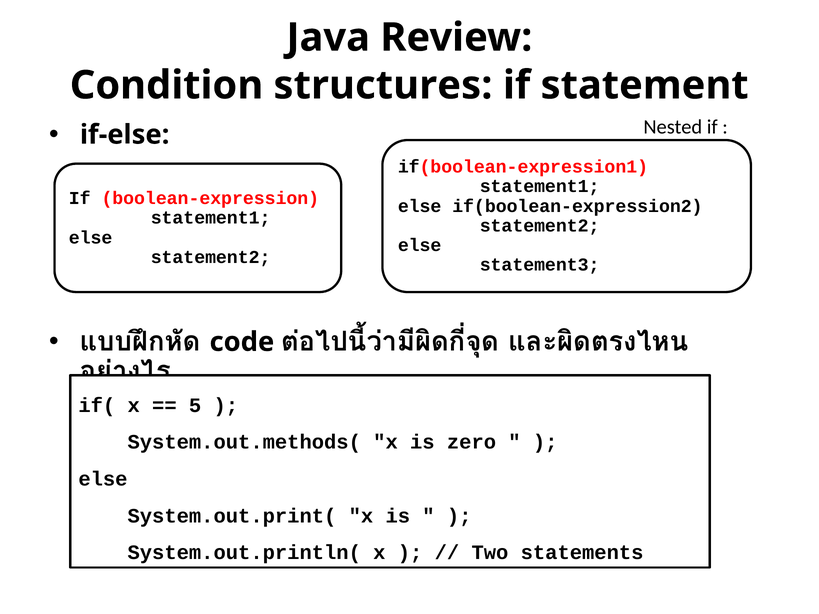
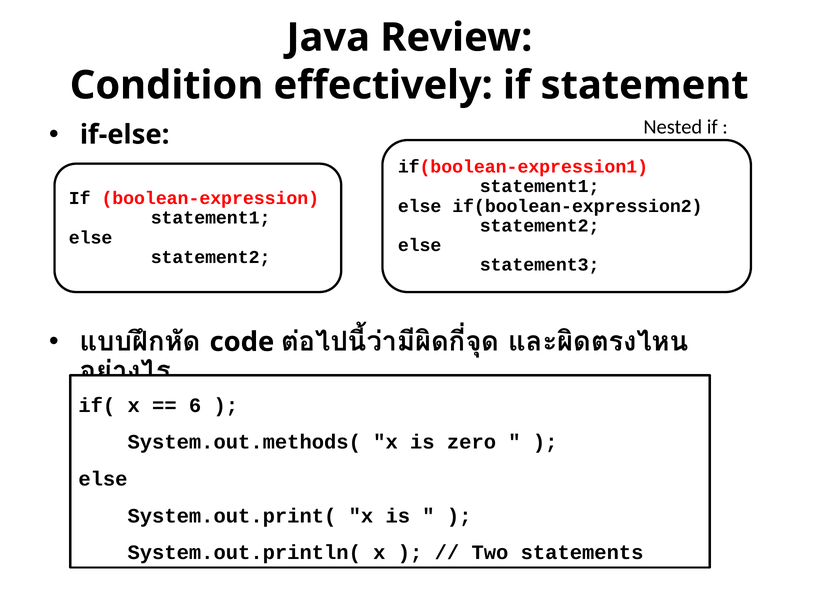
structures: structures -> effectively
5: 5 -> 6
